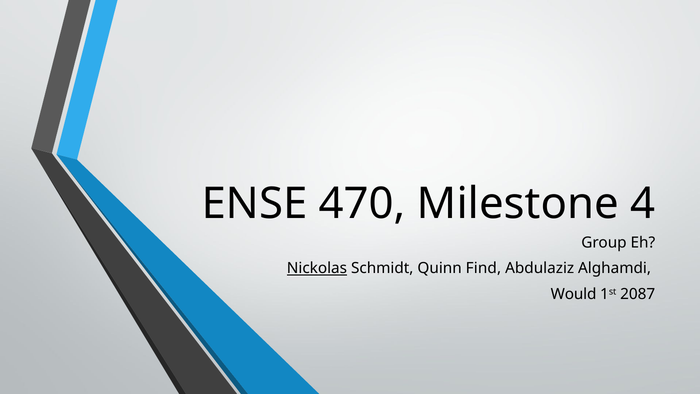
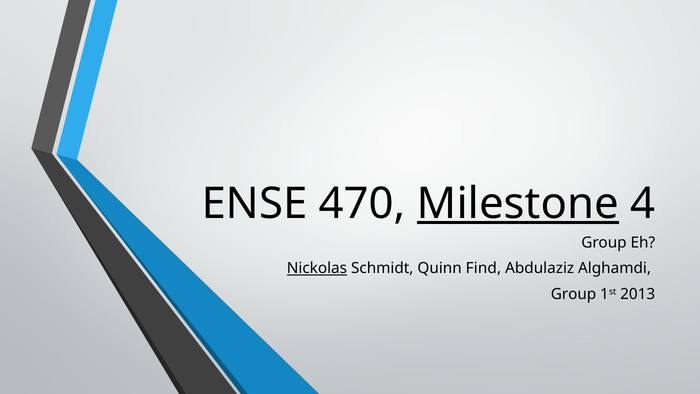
Milestone underline: none -> present
Would at (574, 294): Would -> Group
2087: 2087 -> 2013
